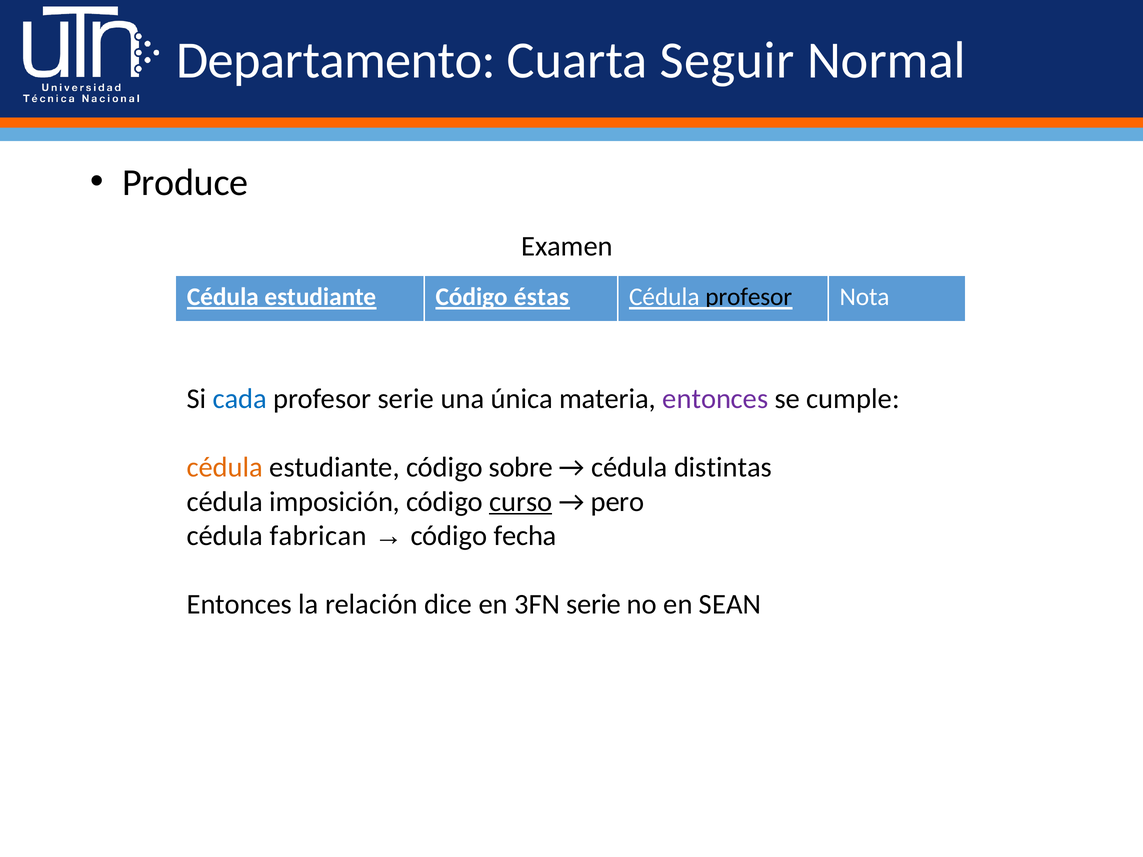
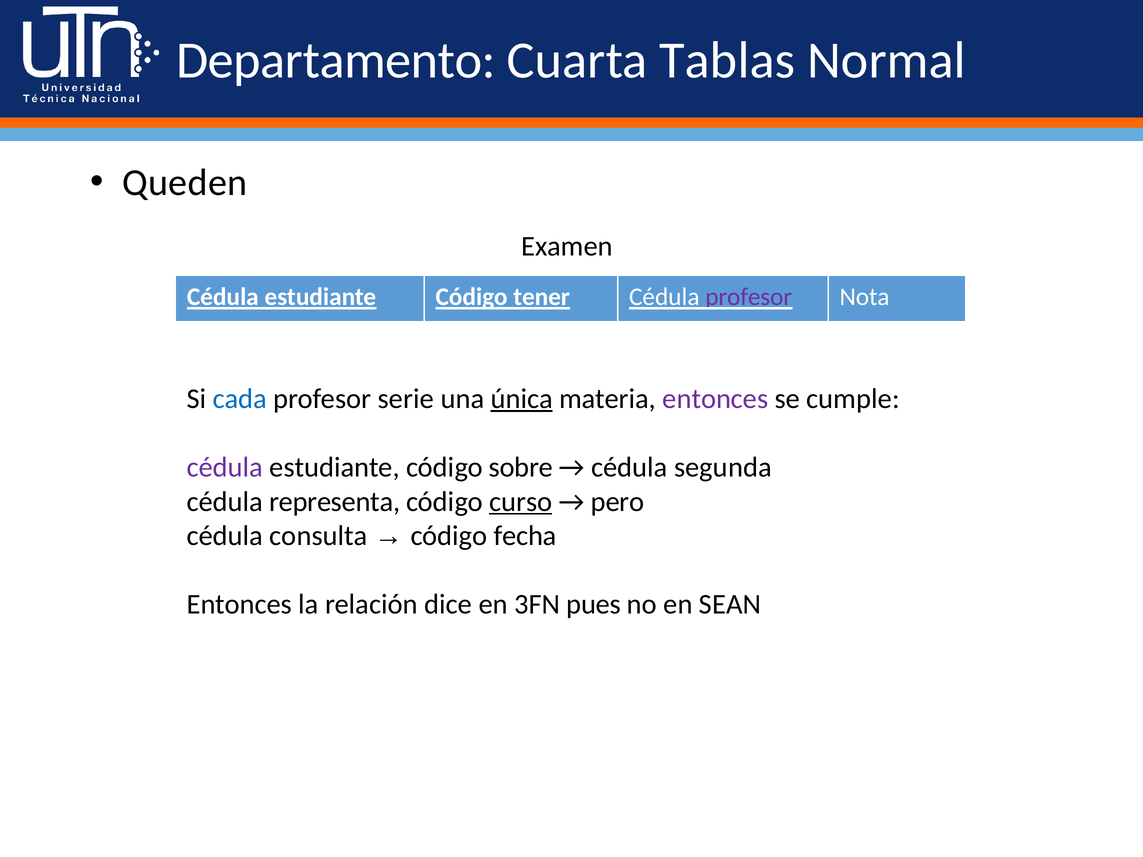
Seguir: Seguir -> Tablas
Produce: Produce -> Queden
éstas: éstas -> tener
profesor at (749, 297) colour: black -> purple
única underline: none -> present
cédula at (225, 467) colour: orange -> purple
distintas: distintas -> segunda
imposición: imposición -> representa
fabrican: fabrican -> consulta
3FN serie: serie -> pues
